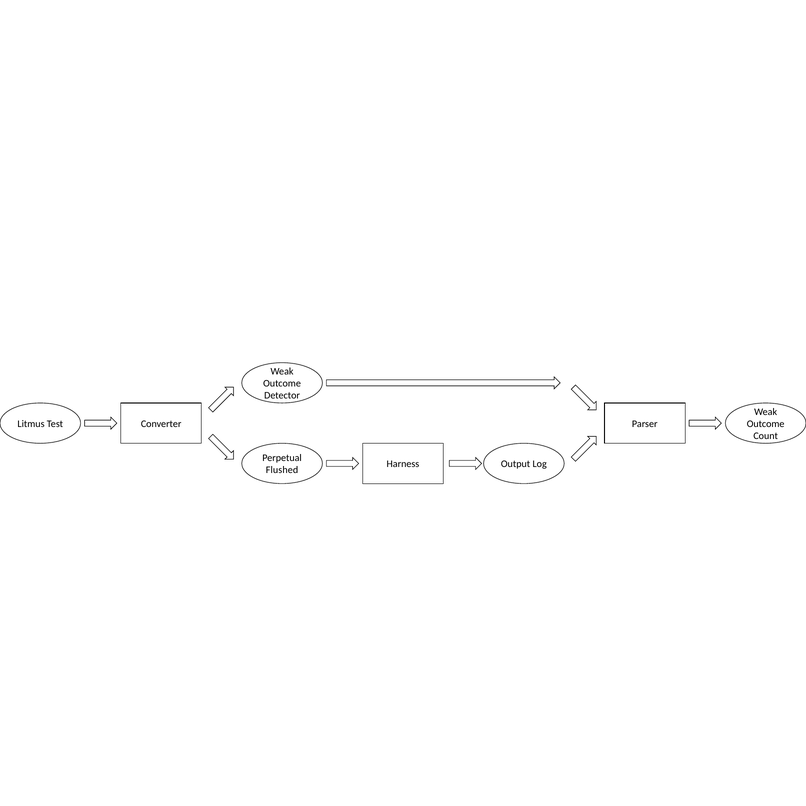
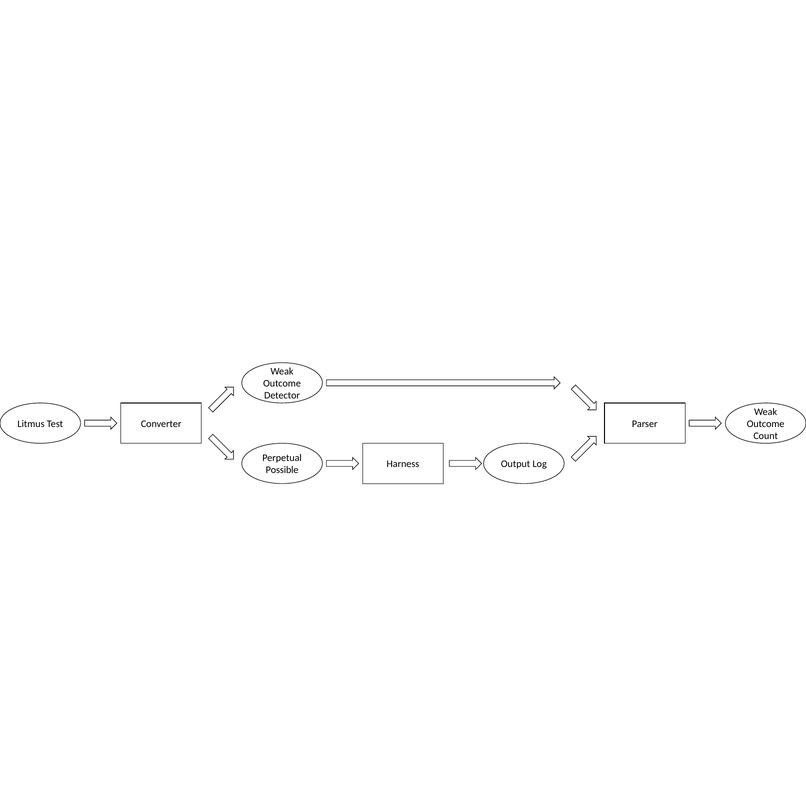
Flushed: Flushed -> Possible
